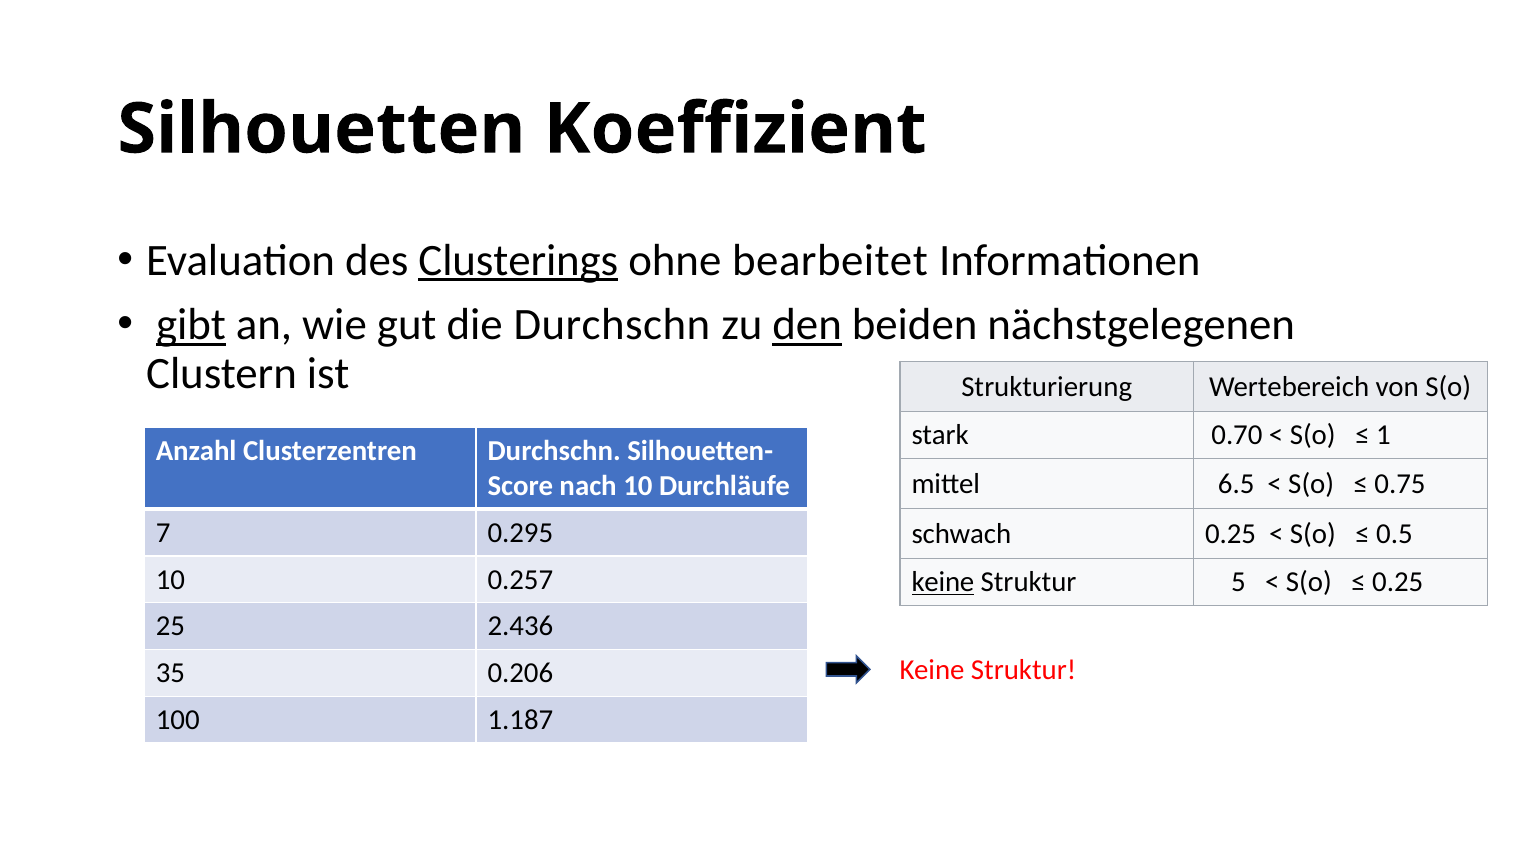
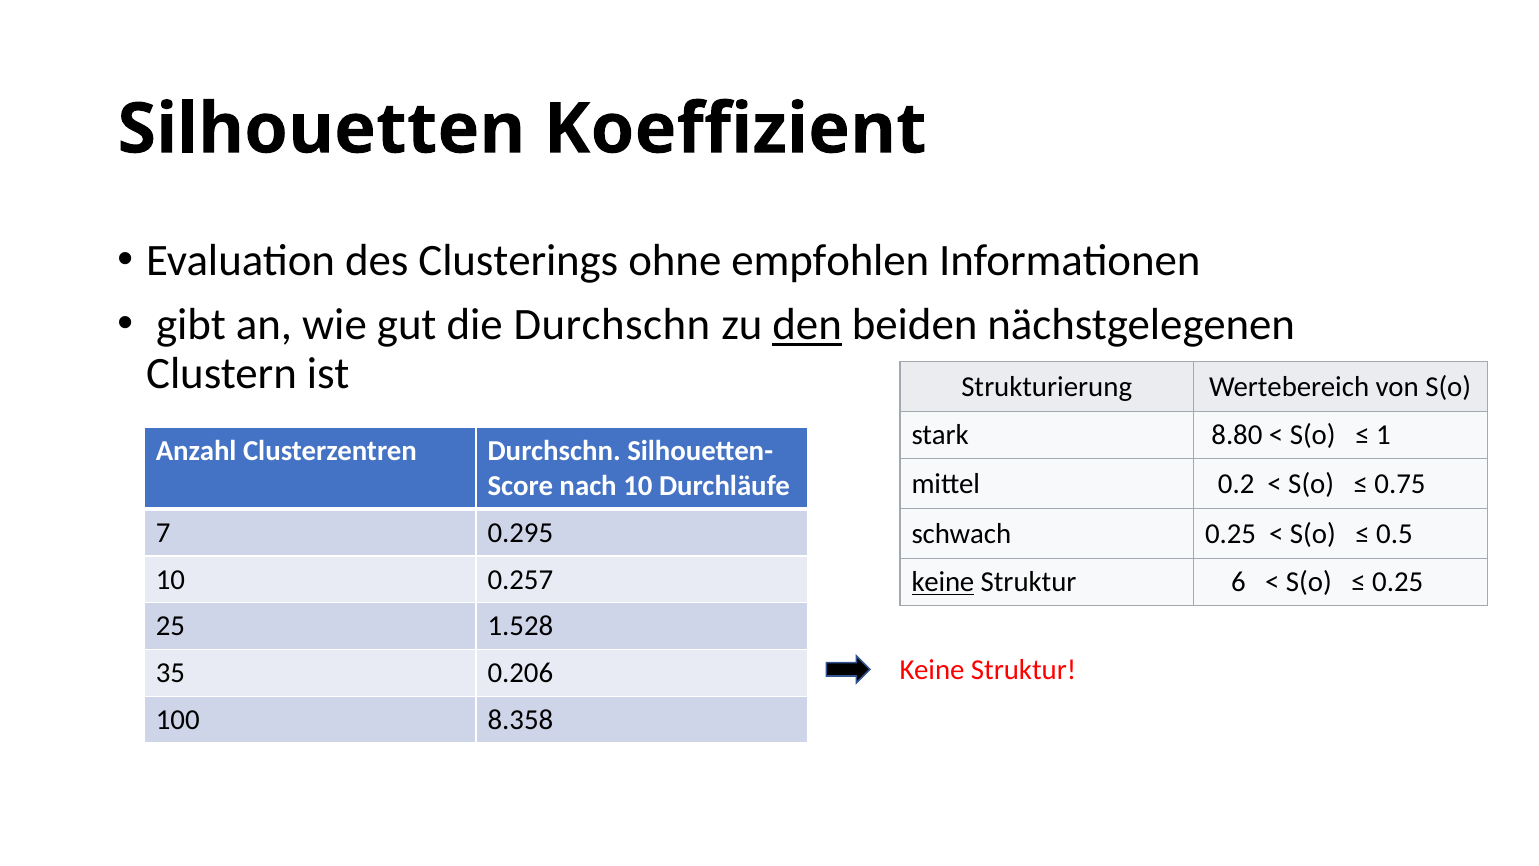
Clusterings underline: present -> none
bearbeitet: bearbeitet -> empfohlen
gibt underline: present -> none
0.70: 0.70 -> 8.80
6.5: 6.5 -> 0.2
5: 5 -> 6
2.436: 2.436 -> 1.528
1.187: 1.187 -> 8.358
